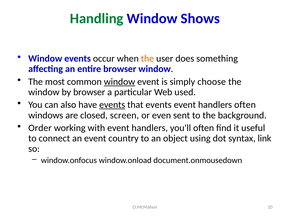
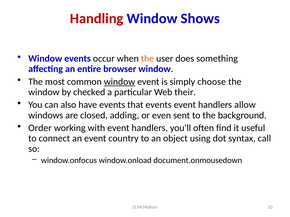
Handling colour: green -> red
by browser: browser -> checked
used: used -> their
events at (112, 105) underline: present -> none
handlers often: often -> allow
screen: screen -> adding
link: link -> call
